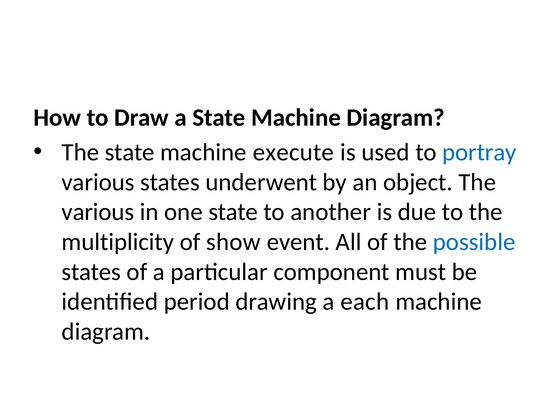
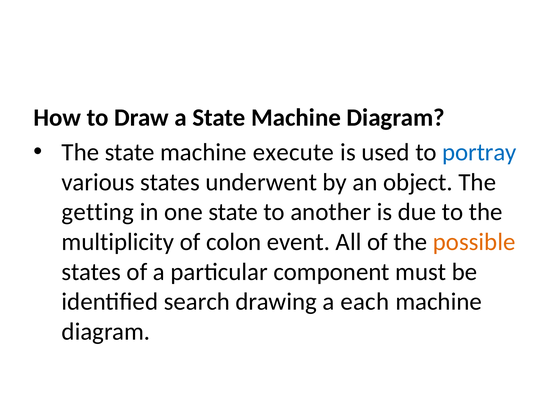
various at (98, 212): various -> getting
show: show -> colon
possible colour: blue -> orange
period: period -> search
